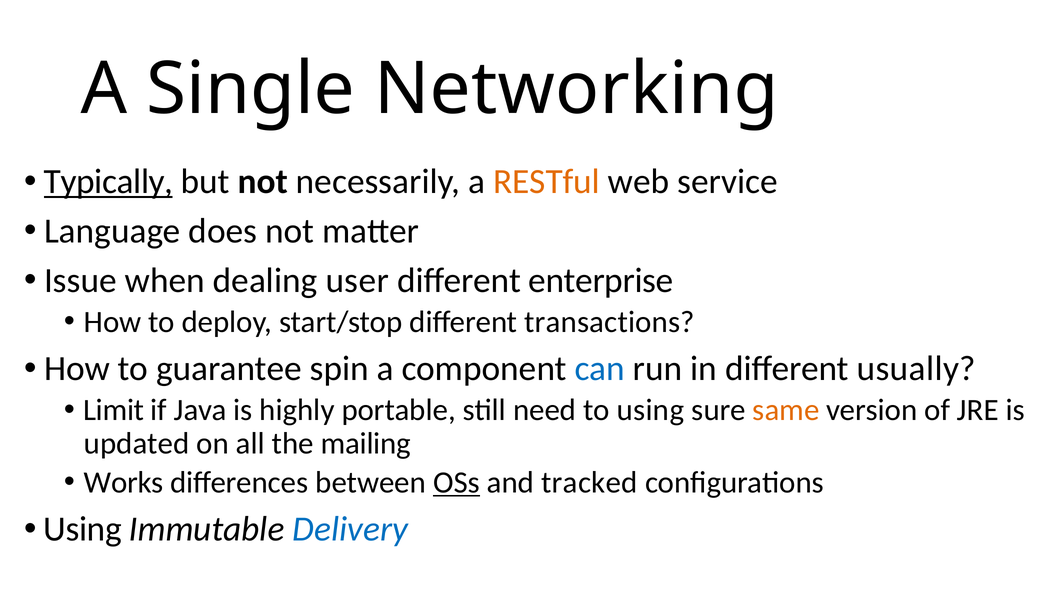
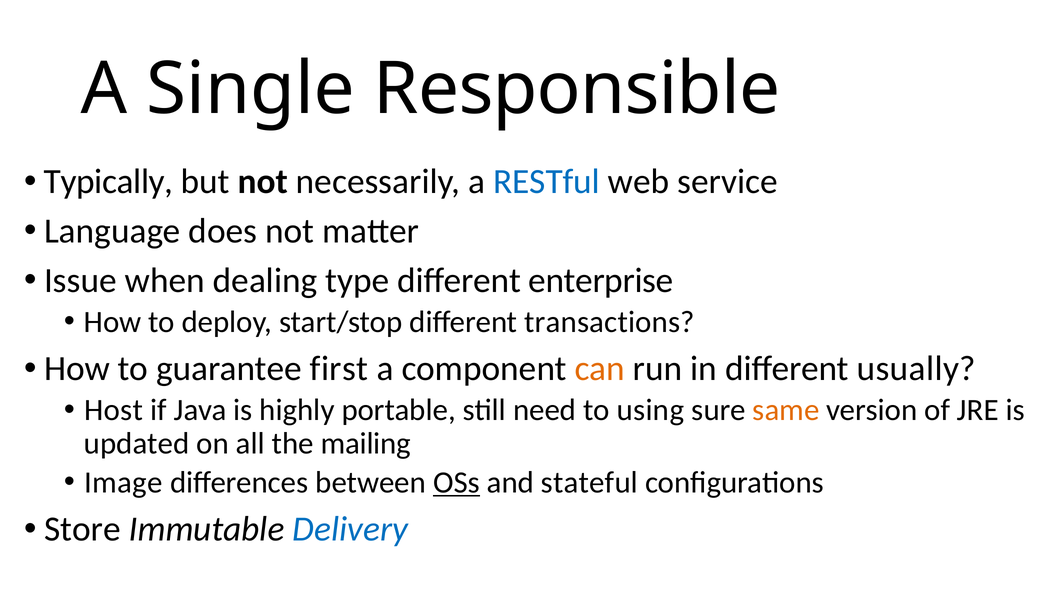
Networking: Networking -> Responsible
Typically underline: present -> none
RESTful colour: orange -> blue
user: user -> type
spin: spin -> first
can colour: blue -> orange
Limit: Limit -> Host
Works: Works -> Image
tracked: tracked -> stateful
Using at (83, 529): Using -> Store
